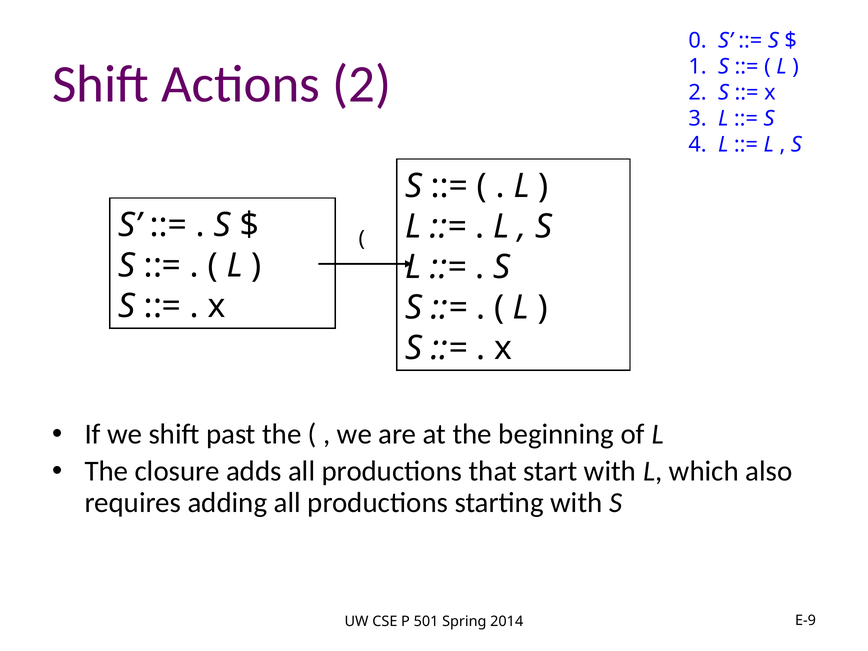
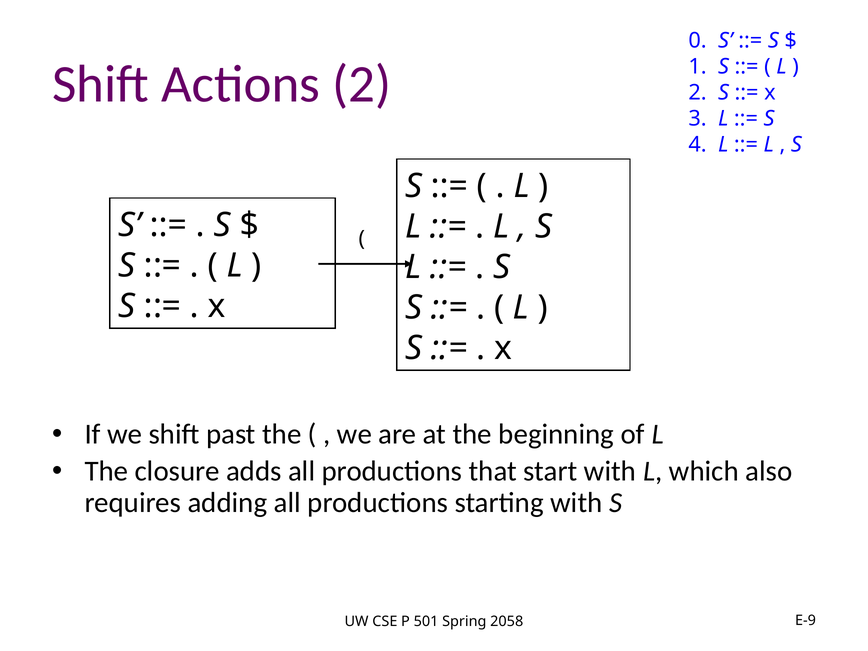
2014: 2014 -> 2058
